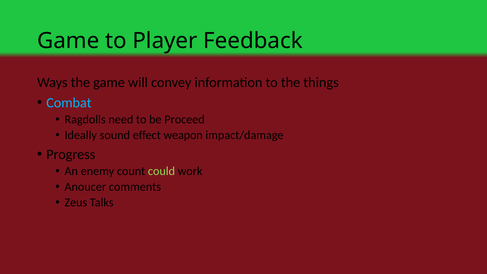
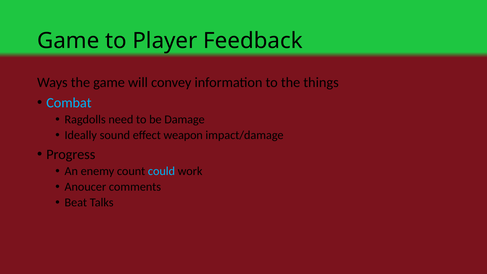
Proceed: Proceed -> Damage
could colour: light green -> light blue
Zeus: Zeus -> Beat
